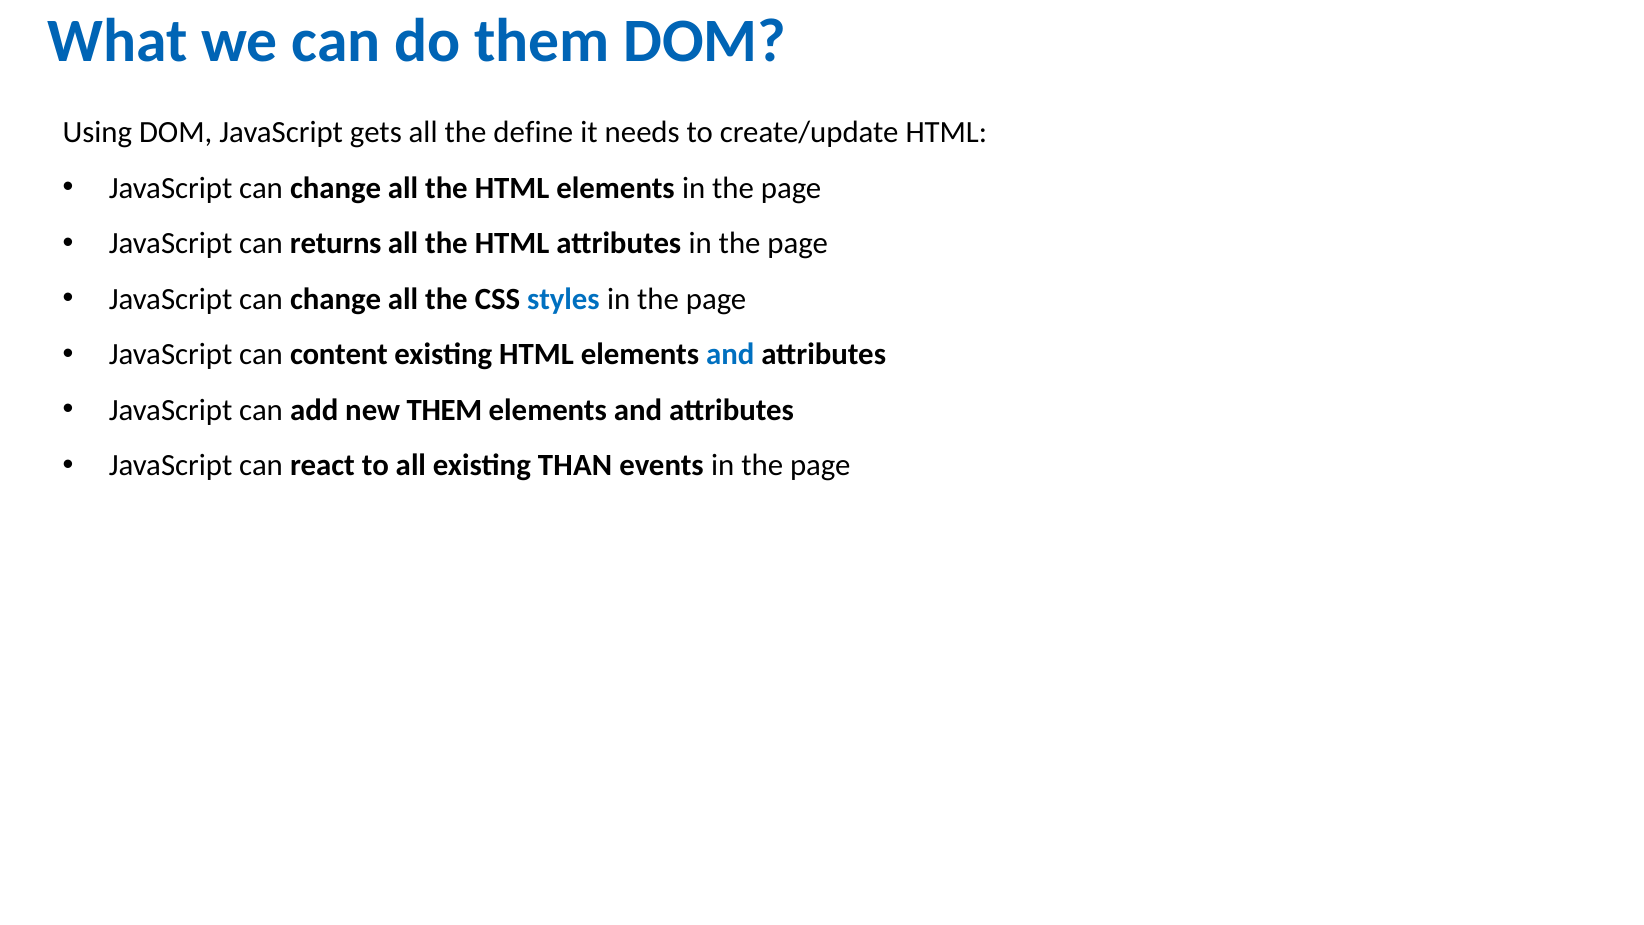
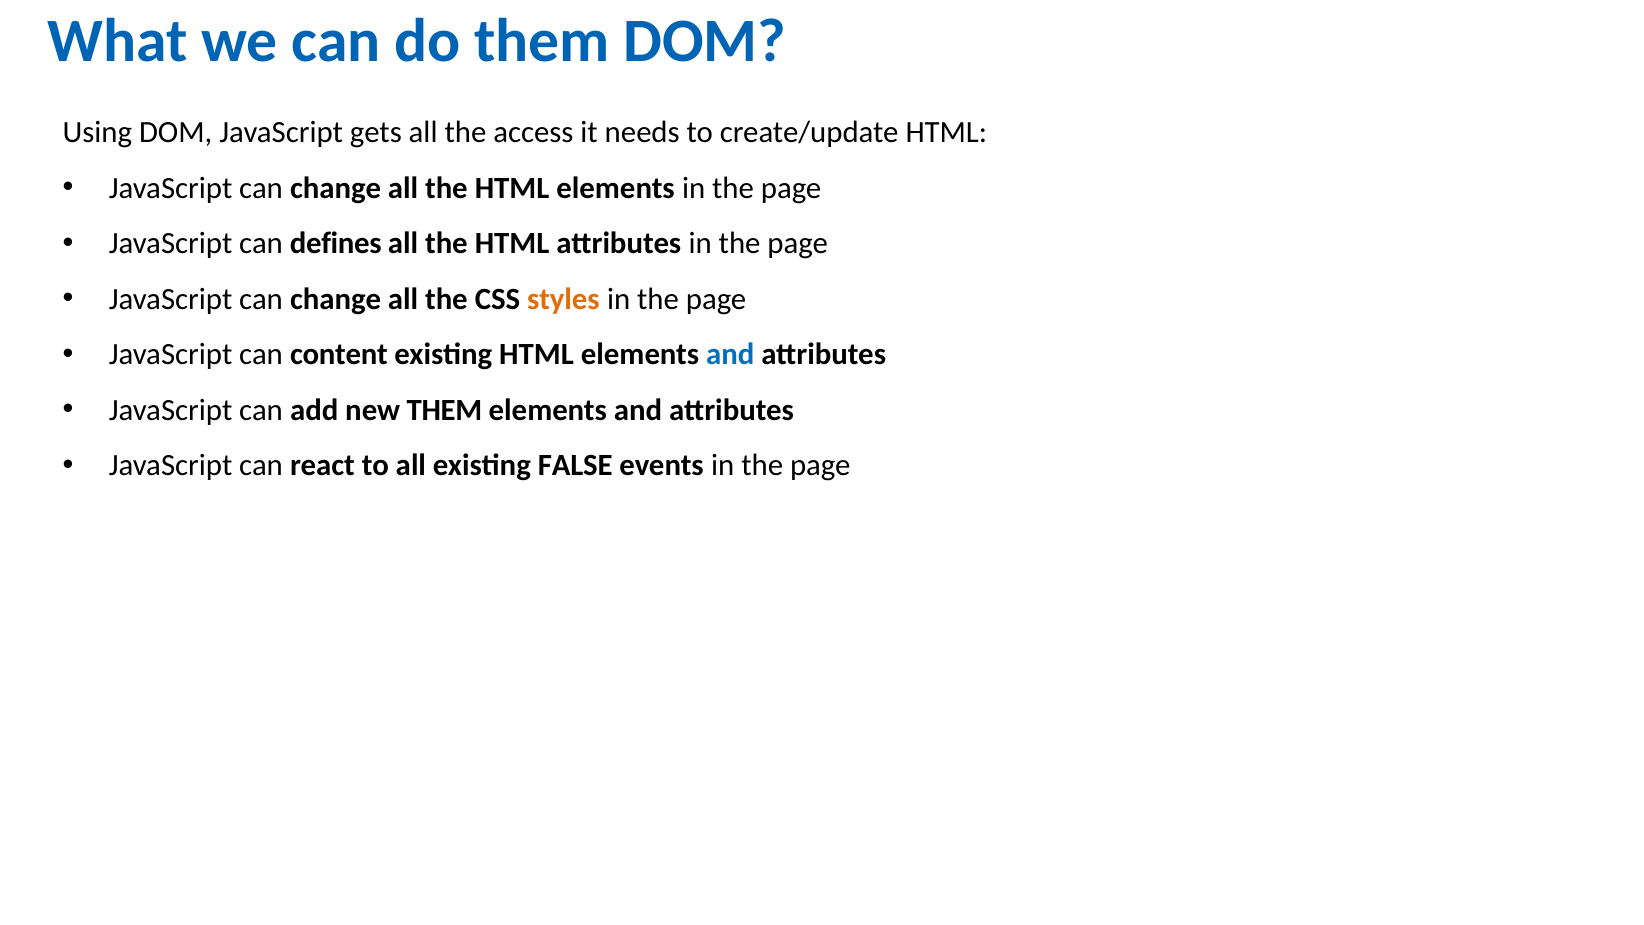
define: define -> access
returns: returns -> defines
styles colour: blue -> orange
THAN: THAN -> FALSE
